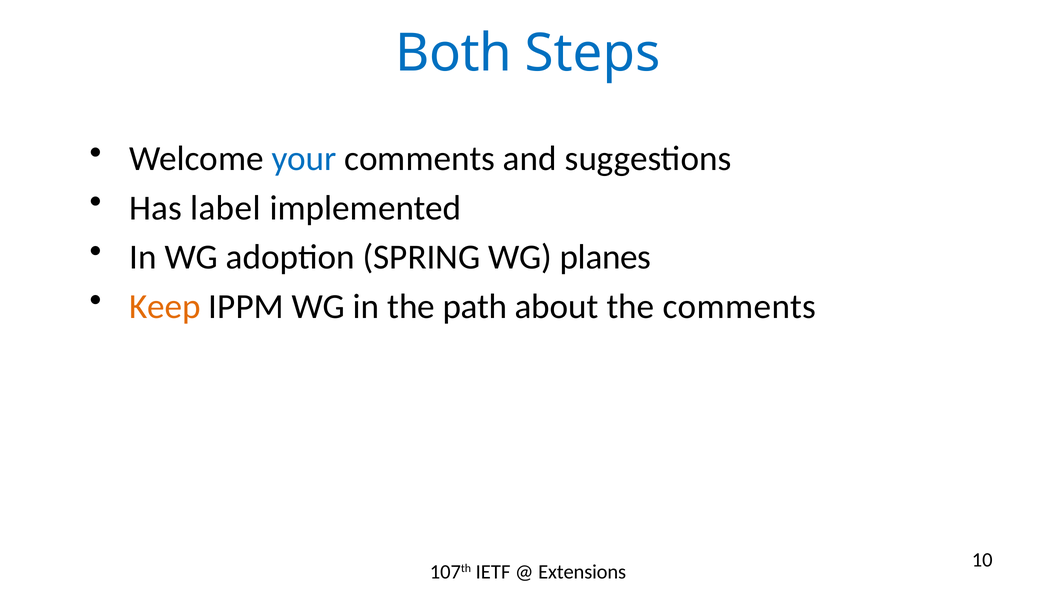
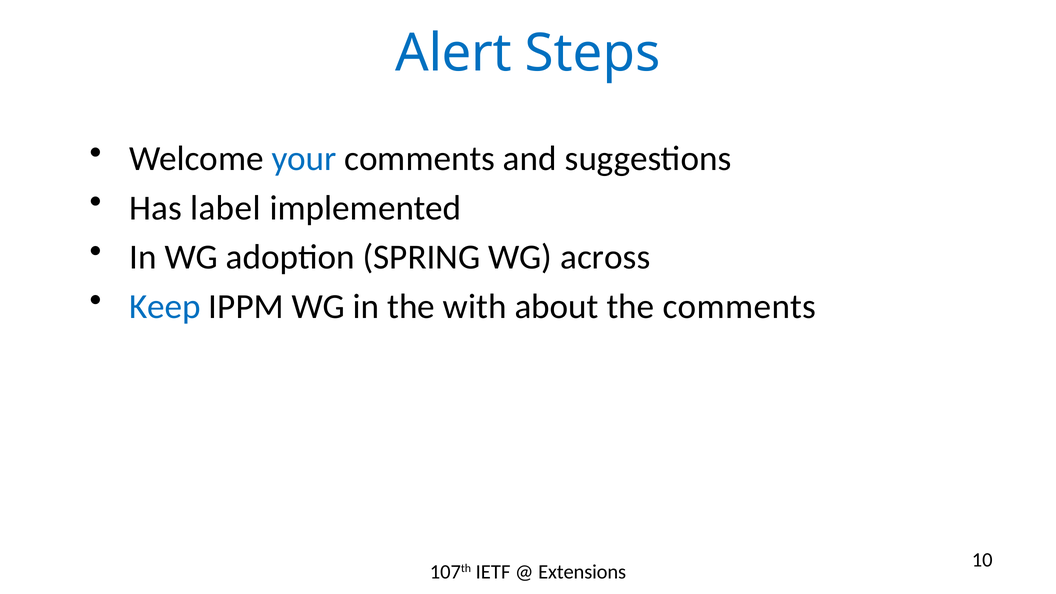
Both: Both -> Alert
planes: planes -> across
Keep colour: orange -> blue
path: path -> with
